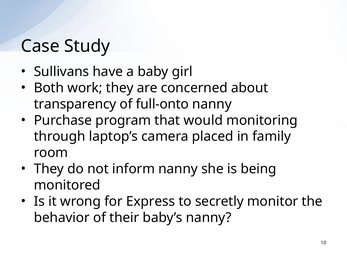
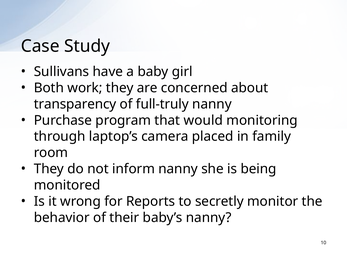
full-onto: full-onto -> full-truly
Express: Express -> Reports
